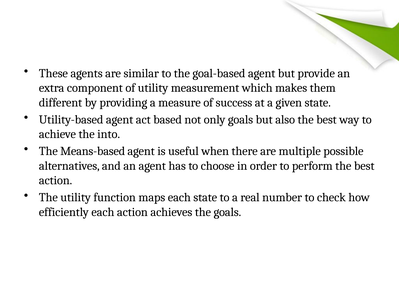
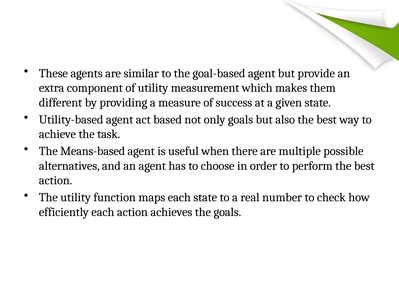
into: into -> task
